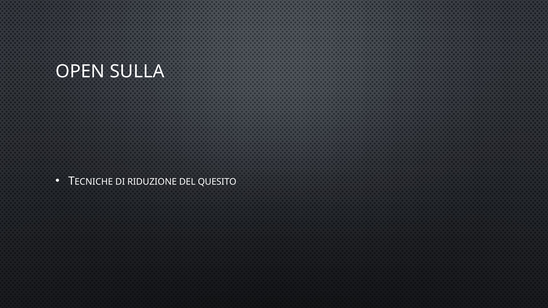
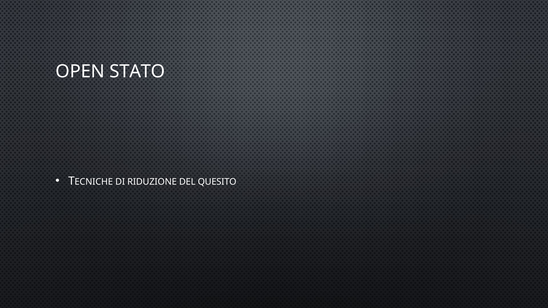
SULLA: SULLA -> STATO
